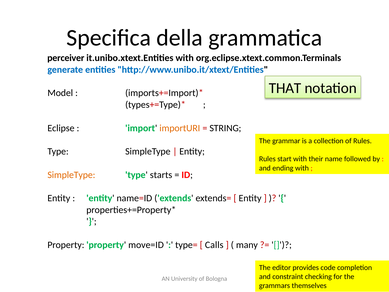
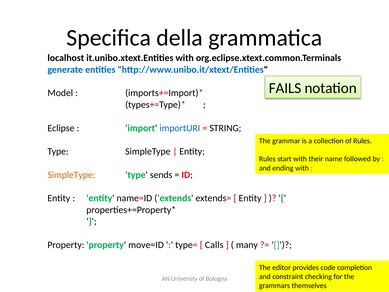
perceiver: perceiver -> localhost
THAT: THAT -> FAILS
importURI colour: orange -> blue
starts: starts -> sends
